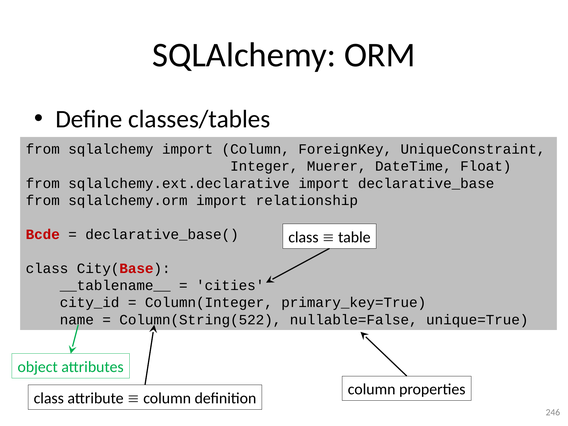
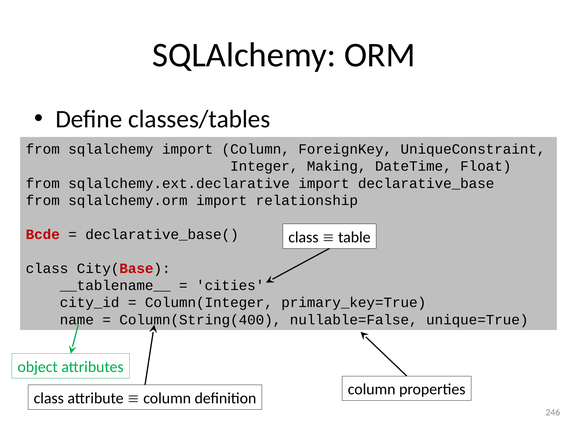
Muerer: Muerer -> Making
Column(String(522: Column(String(522 -> Column(String(400
